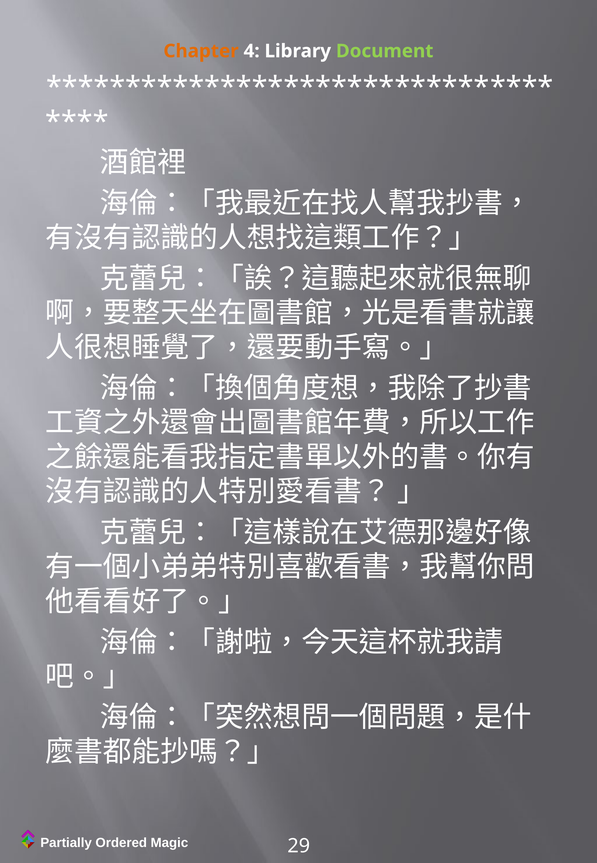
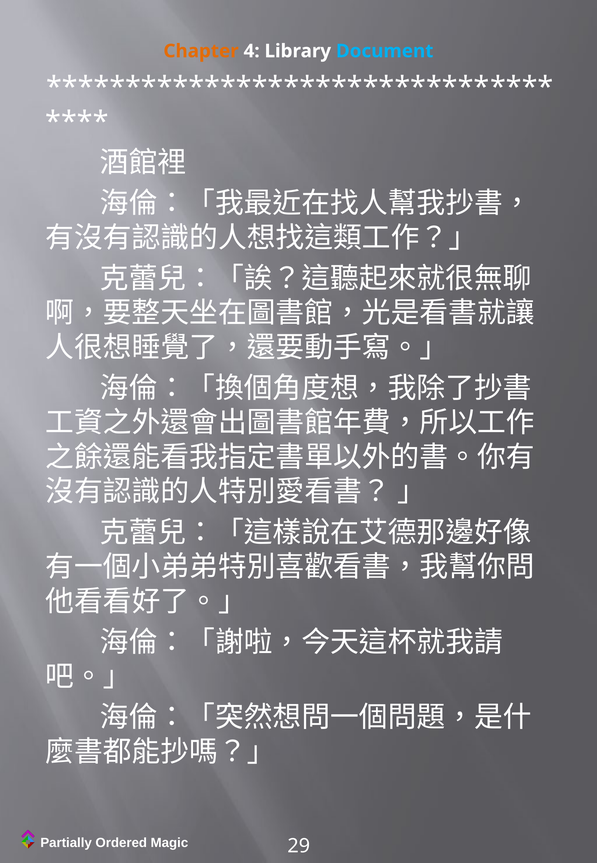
Document colour: light green -> light blue
